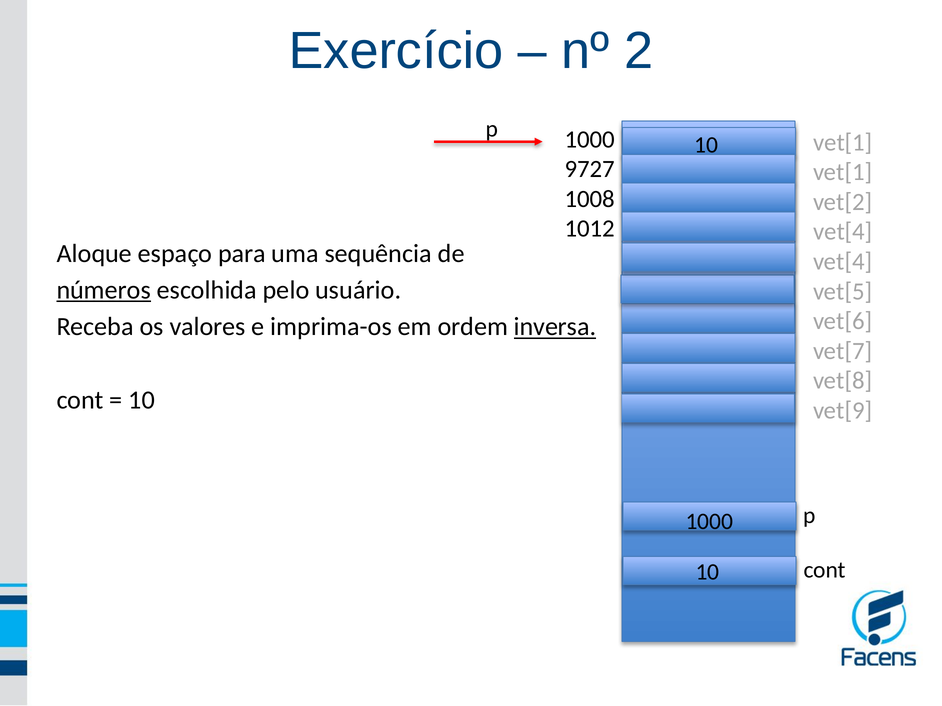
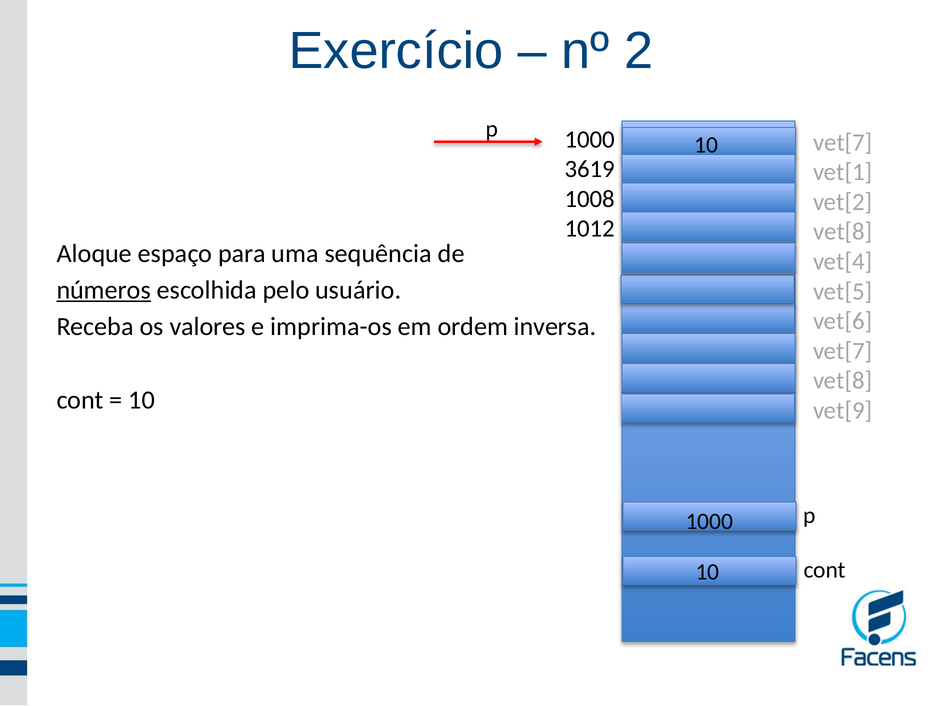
vet[1 at (843, 142): vet[1 -> vet[7
9727: 9727 -> 3619
vet[4 at (843, 232): vet[4 -> vet[8
inversa underline: present -> none
